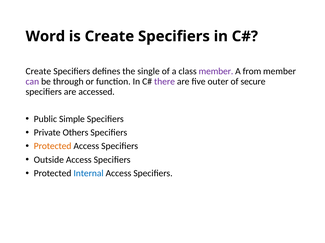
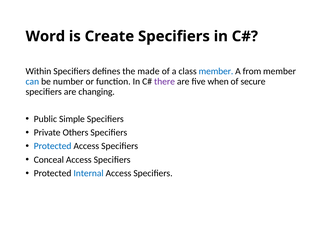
Create at (38, 72): Create -> Within
single: single -> made
member at (216, 72) colour: purple -> blue
can colour: purple -> blue
through: through -> number
outer: outer -> when
accessed: accessed -> changing
Protected at (53, 147) colour: orange -> blue
Outside: Outside -> Conceal
